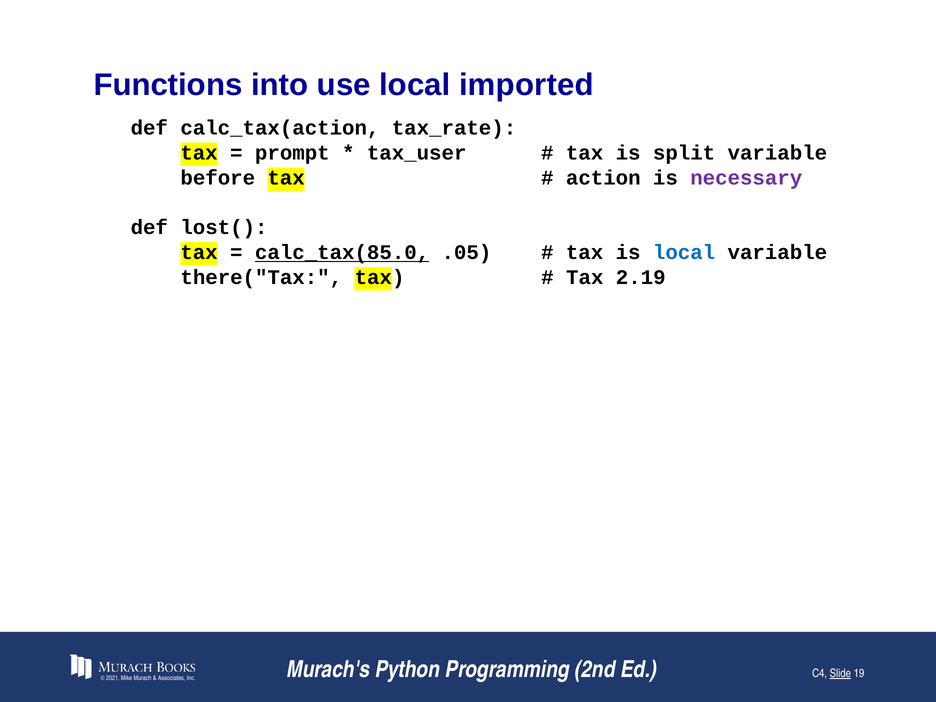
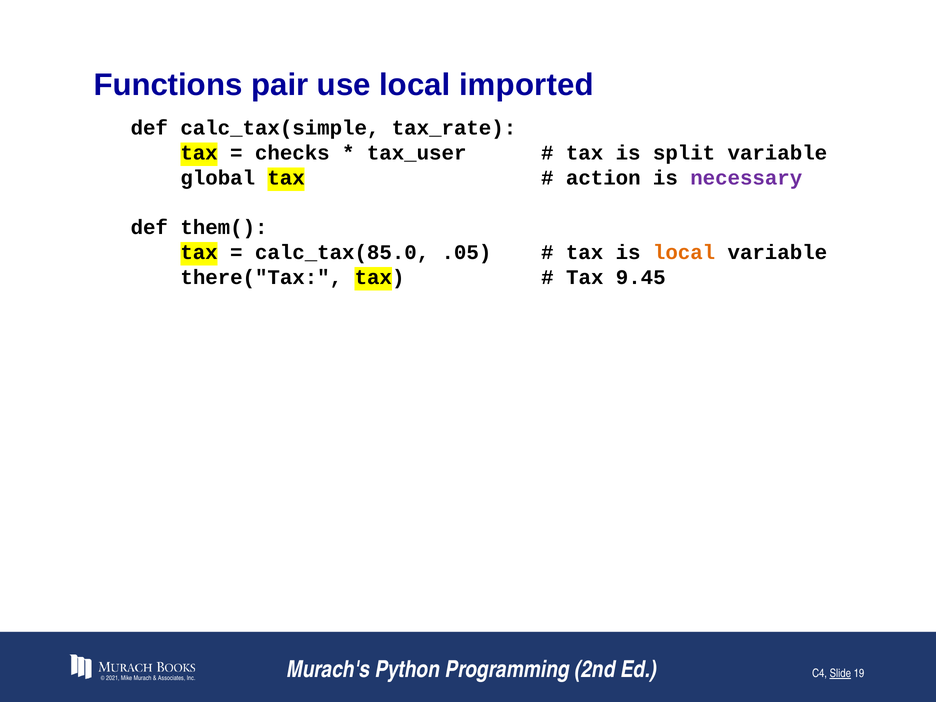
into: into -> pair
calc_tax(action: calc_tax(action -> calc_tax(simple
prompt: prompt -> checks
before: before -> global
lost(: lost( -> them(
calc_tax(85.0 underline: present -> none
local at (684, 253) colour: blue -> orange
2.19: 2.19 -> 9.45
